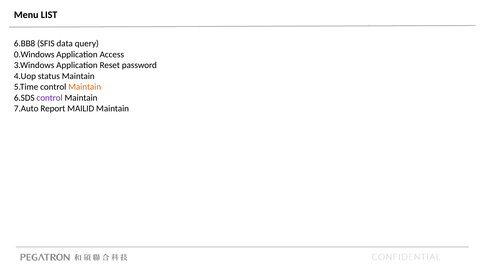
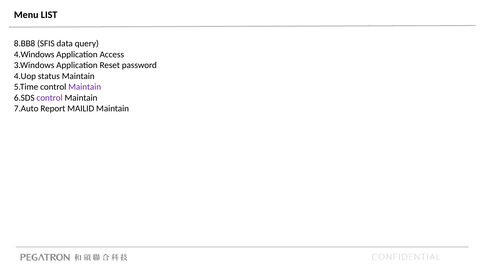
6.BB8: 6.BB8 -> 8.BB8
0.Windows: 0.Windows -> 4.Windows
Maintain at (85, 87) colour: orange -> purple
